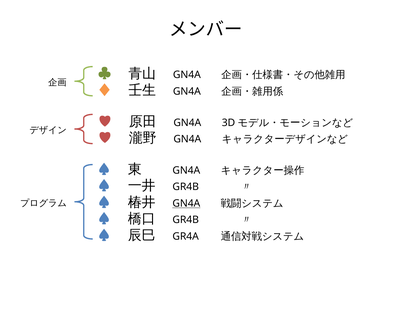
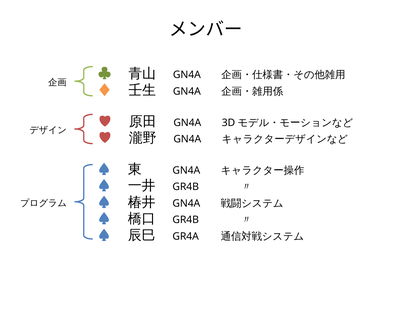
GN4A at (186, 203) underline: present -> none
